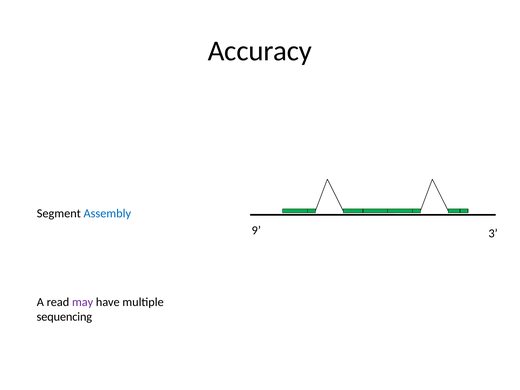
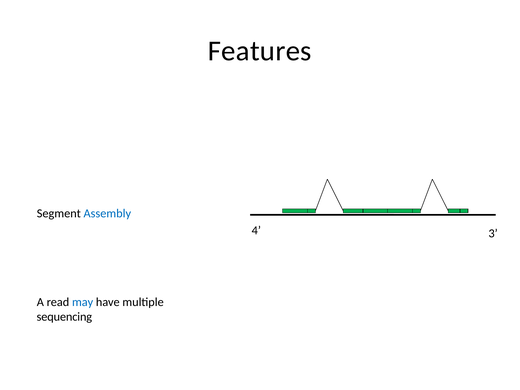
Accuracy: Accuracy -> Features
9: 9 -> 4
may colour: purple -> blue
